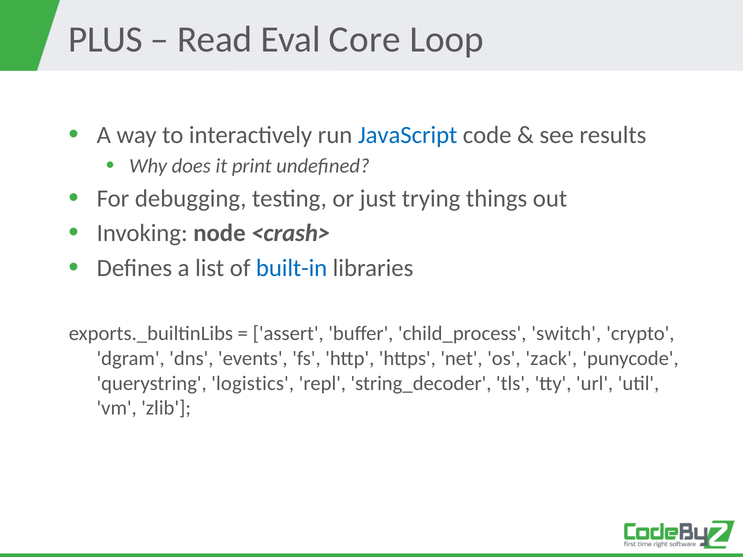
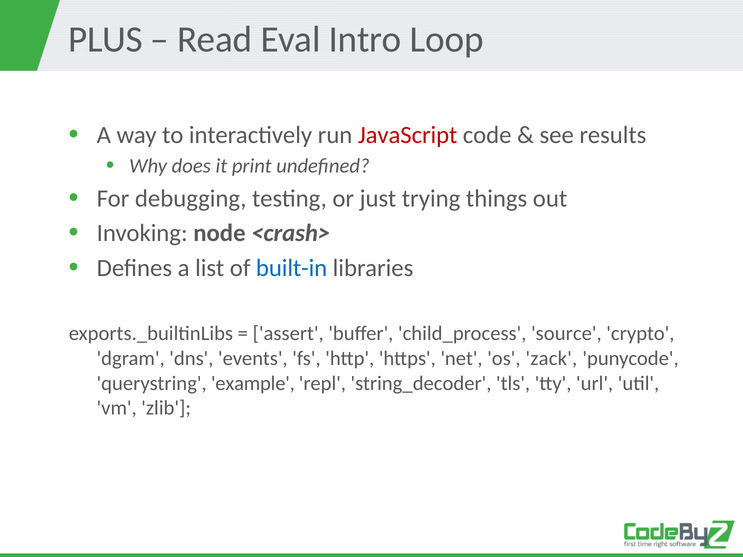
Core: Core -> Intro
JavaScript colour: blue -> red
switch: switch -> source
logistics: logistics -> example
